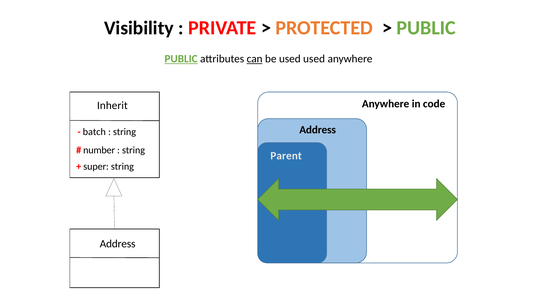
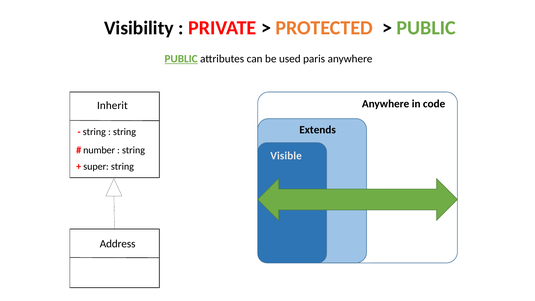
can underline: present -> none
used used: used -> paris
Address at (318, 130): Address -> Extends
batch at (94, 132): batch -> string
Parent: Parent -> Visible
